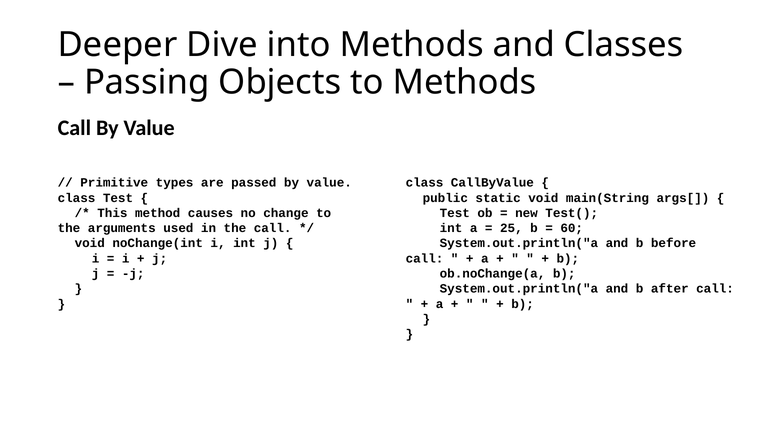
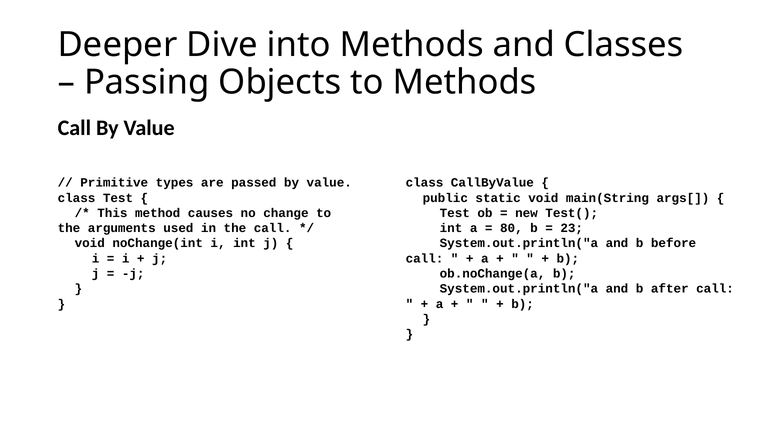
25: 25 -> 80
60: 60 -> 23
